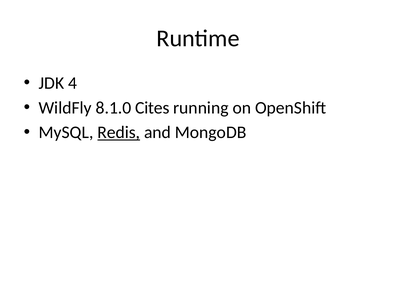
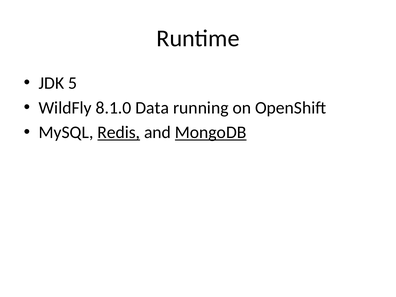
4: 4 -> 5
Cites: Cites -> Data
MongoDB underline: none -> present
